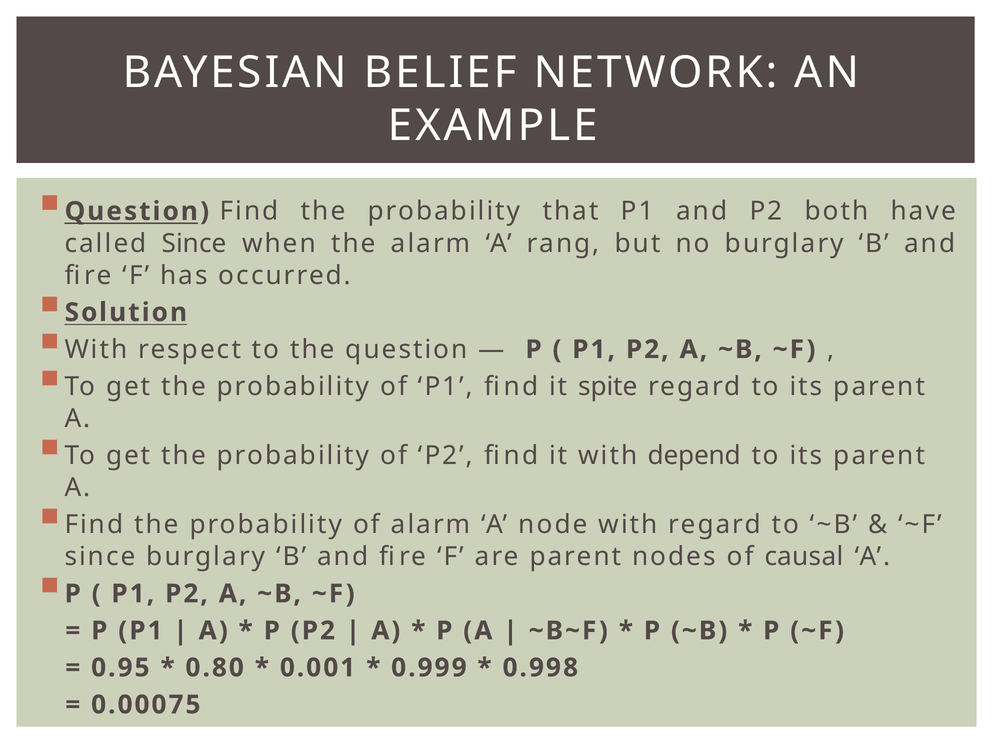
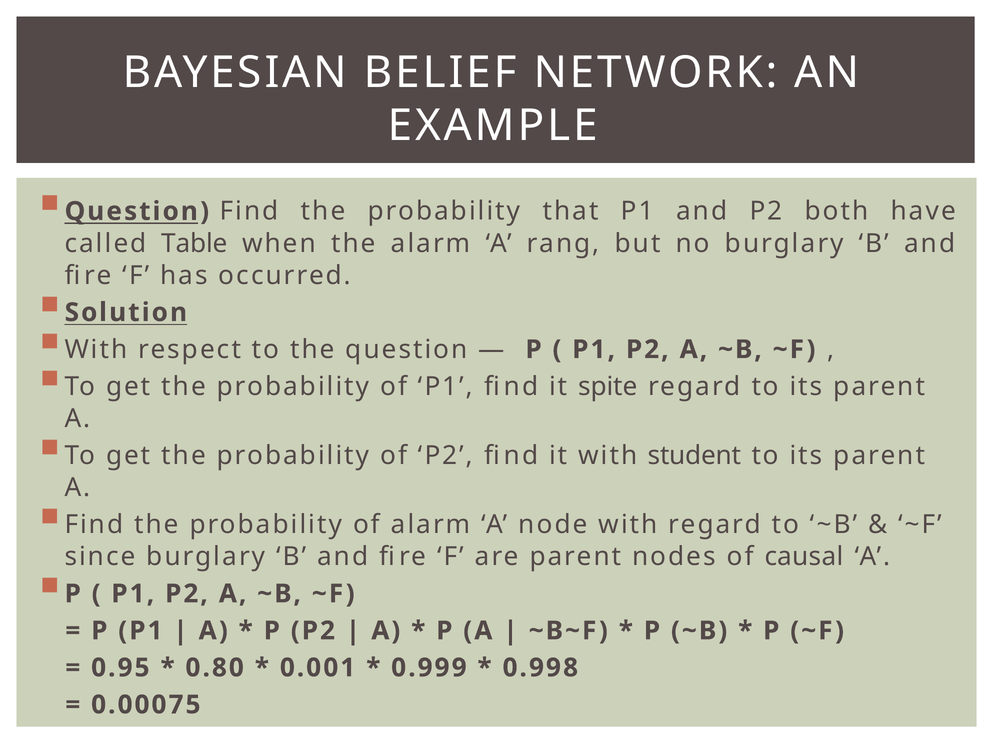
called Since: Since -> Table
depend: depend -> student
